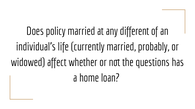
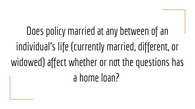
different: different -> between
probably: probably -> different
